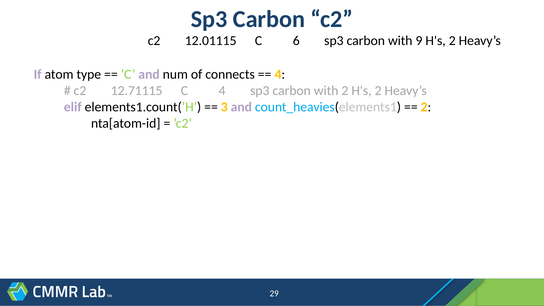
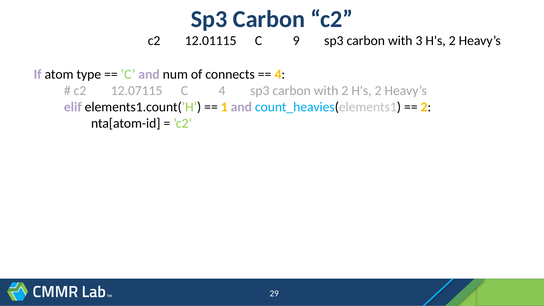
6: 6 -> 9
9: 9 -> 3
12.71115: 12.71115 -> 12.07115
3: 3 -> 1
